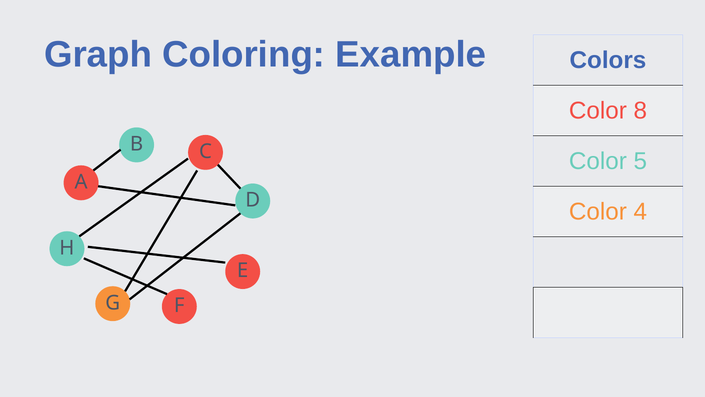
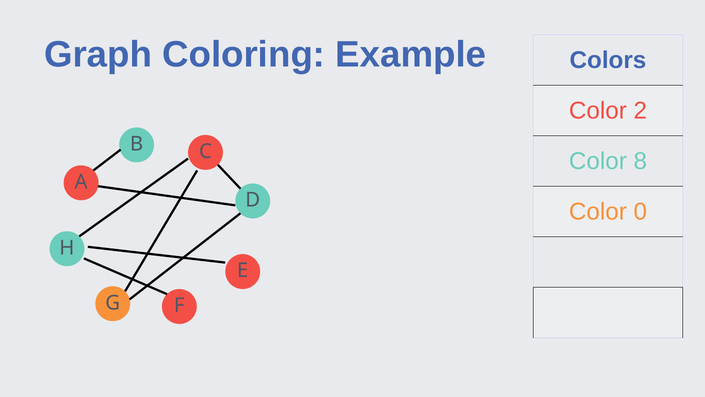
8: 8 -> 2
5: 5 -> 8
4: 4 -> 0
